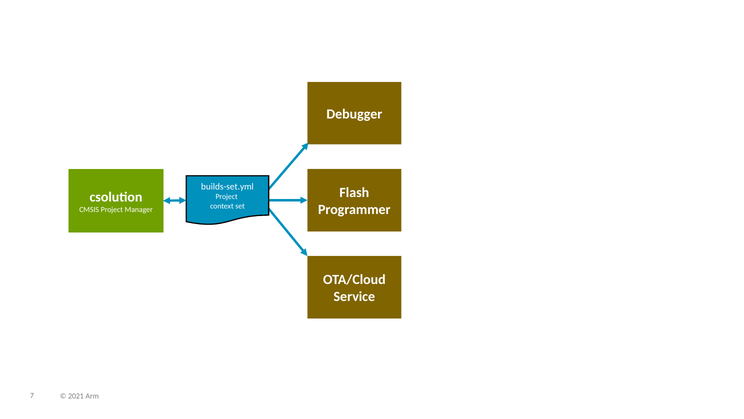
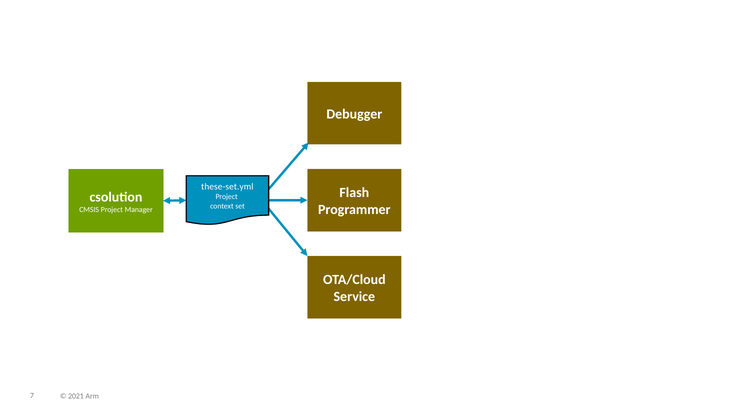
builds-set.yml: builds-set.yml -> these-set.yml
